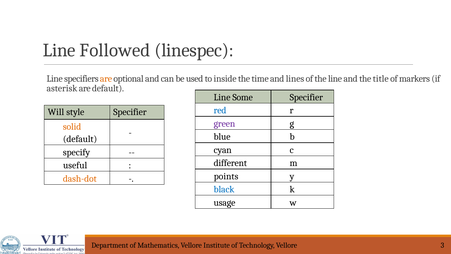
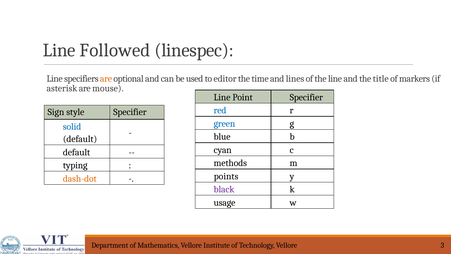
inside: inside -> editor
are default: default -> mouse
Some: Some -> Point
Will: Will -> Sign
green colour: purple -> blue
solid colour: orange -> blue
specify at (77, 152): specify -> default
different: different -> methods
useful: useful -> typing
black colour: blue -> purple
